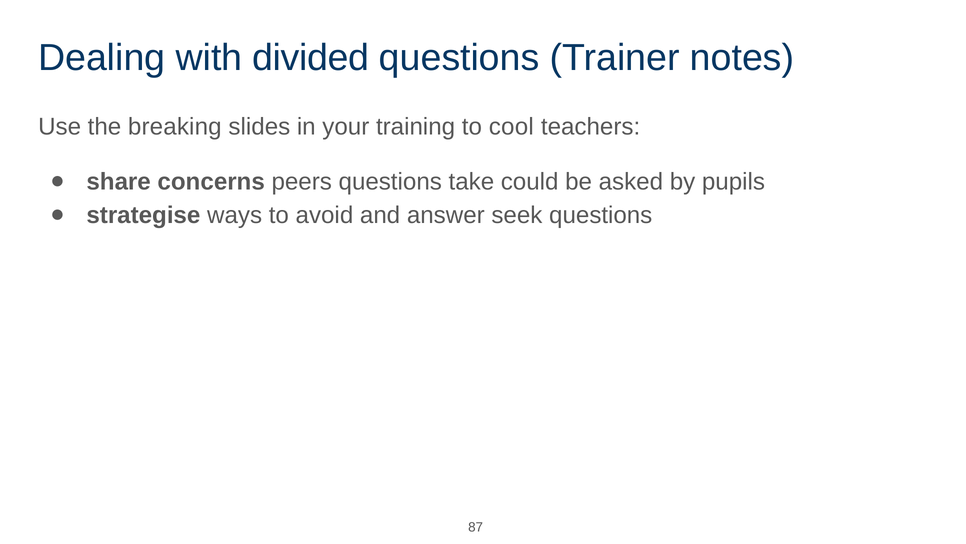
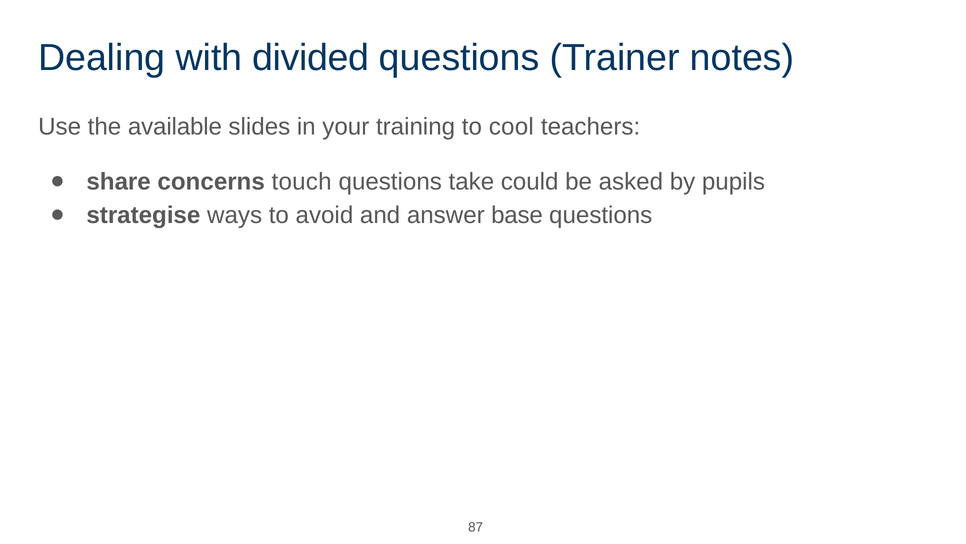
breaking: breaking -> available
peers: peers -> touch
seek: seek -> base
